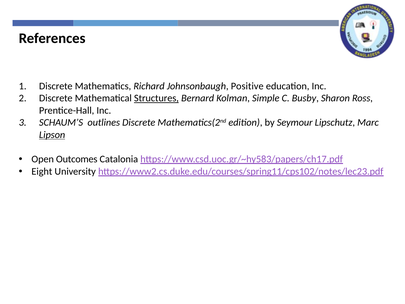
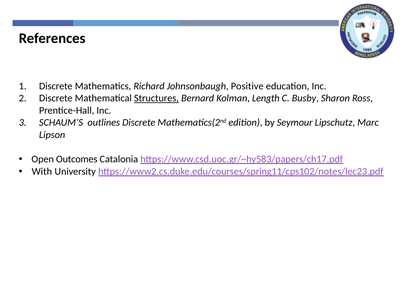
Simple: Simple -> Length
Lipson underline: present -> none
Eight: Eight -> With
